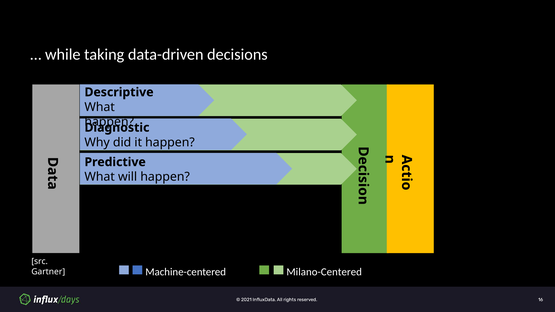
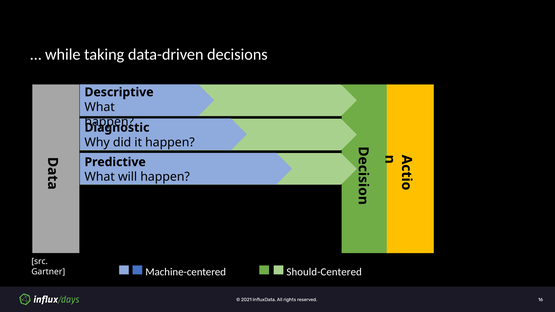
Milano-Centered: Milano-Centered -> Should-Centered
